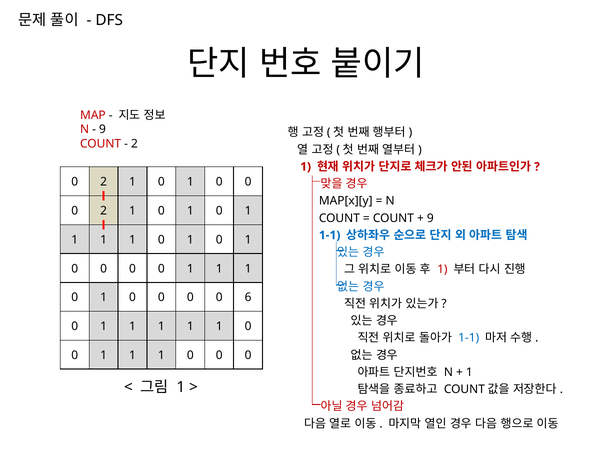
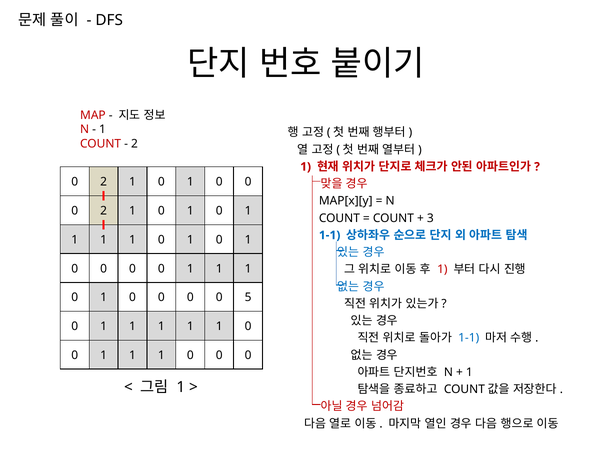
9 at (102, 129): 9 -> 1
9 at (430, 218): 9 -> 3
6: 6 -> 5
